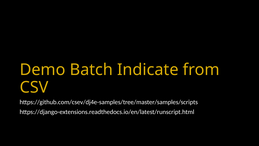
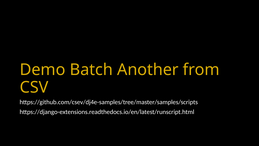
Indicate: Indicate -> Another
